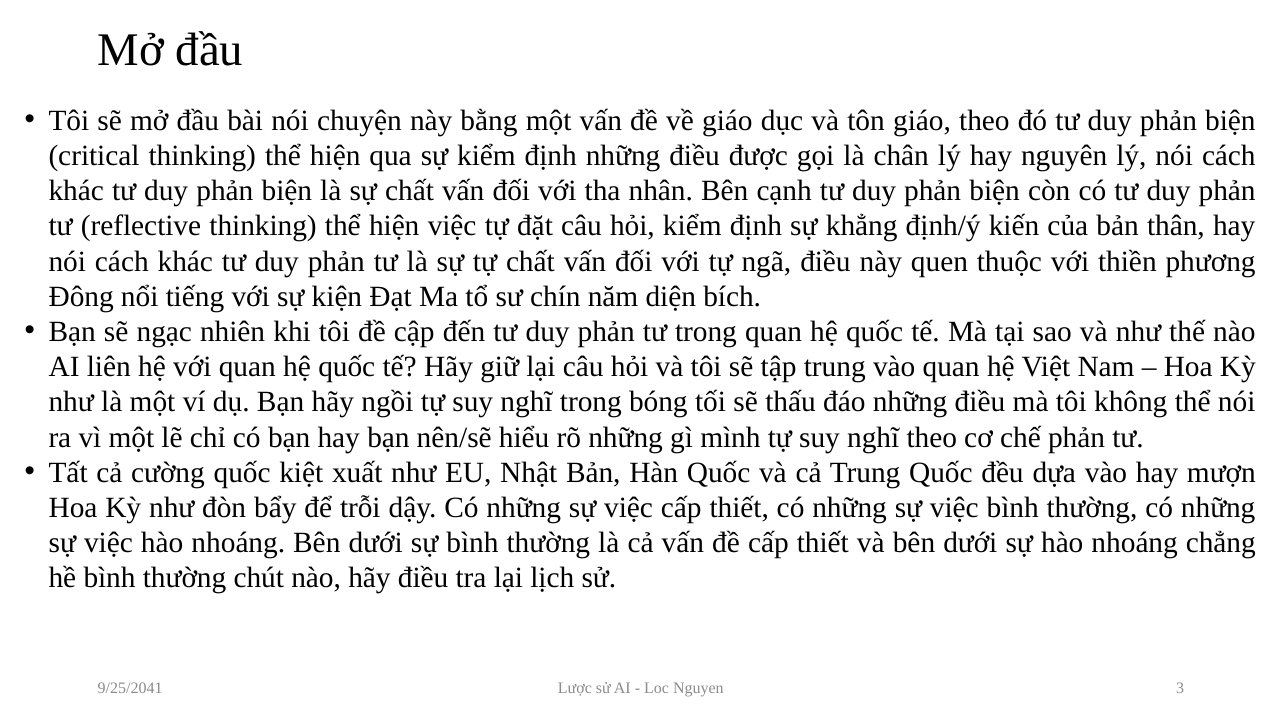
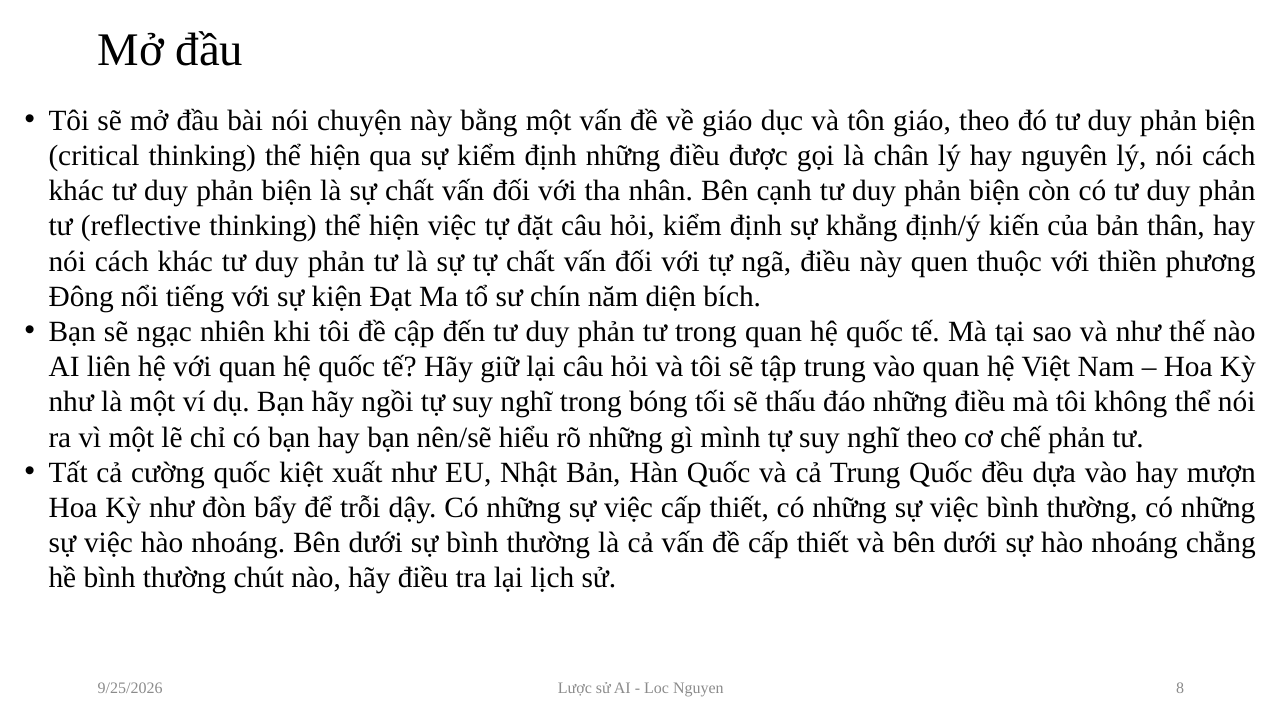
9/25/2041: 9/25/2041 -> 9/25/2026
3: 3 -> 8
